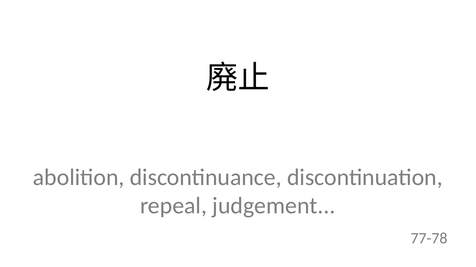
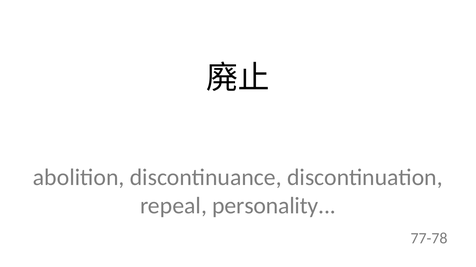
judgement: judgement -> personality
